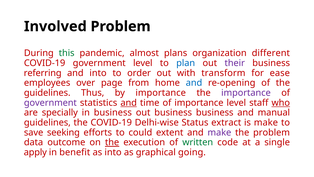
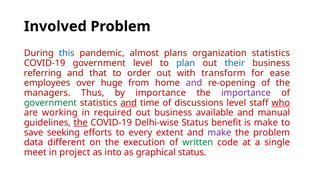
this colour: green -> blue
organization different: different -> statistics
their colour: purple -> blue
and into: into -> that
page: page -> huge
and at (194, 83) colour: blue -> purple
guidelines at (47, 93): guidelines -> managers
government at (50, 103) colour: purple -> green
of importance: importance -> discussions
specially: specially -> working
in business: business -> required
business business: business -> available
the at (81, 122) underline: none -> present
extract: extract -> benefit
could: could -> every
outcome: outcome -> different
the at (112, 142) underline: present -> none
apply: apply -> meet
benefit: benefit -> project
graphical going: going -> status
